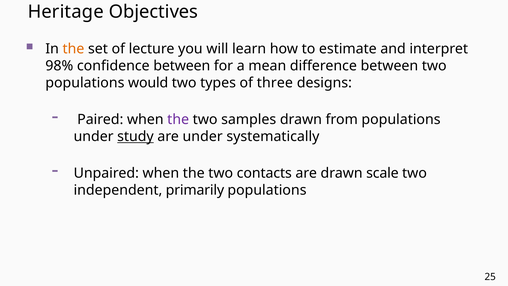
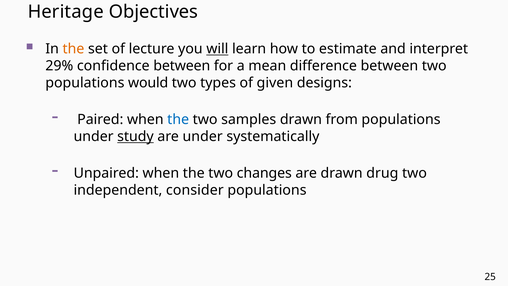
will underline: none -> present
98%: 98% -> 29%
three: three -> given
the at (178, 119) colour: purple -> blue
contacts: contacts -> changes
scale: scale -> drug
primarily: primarily -> consider
